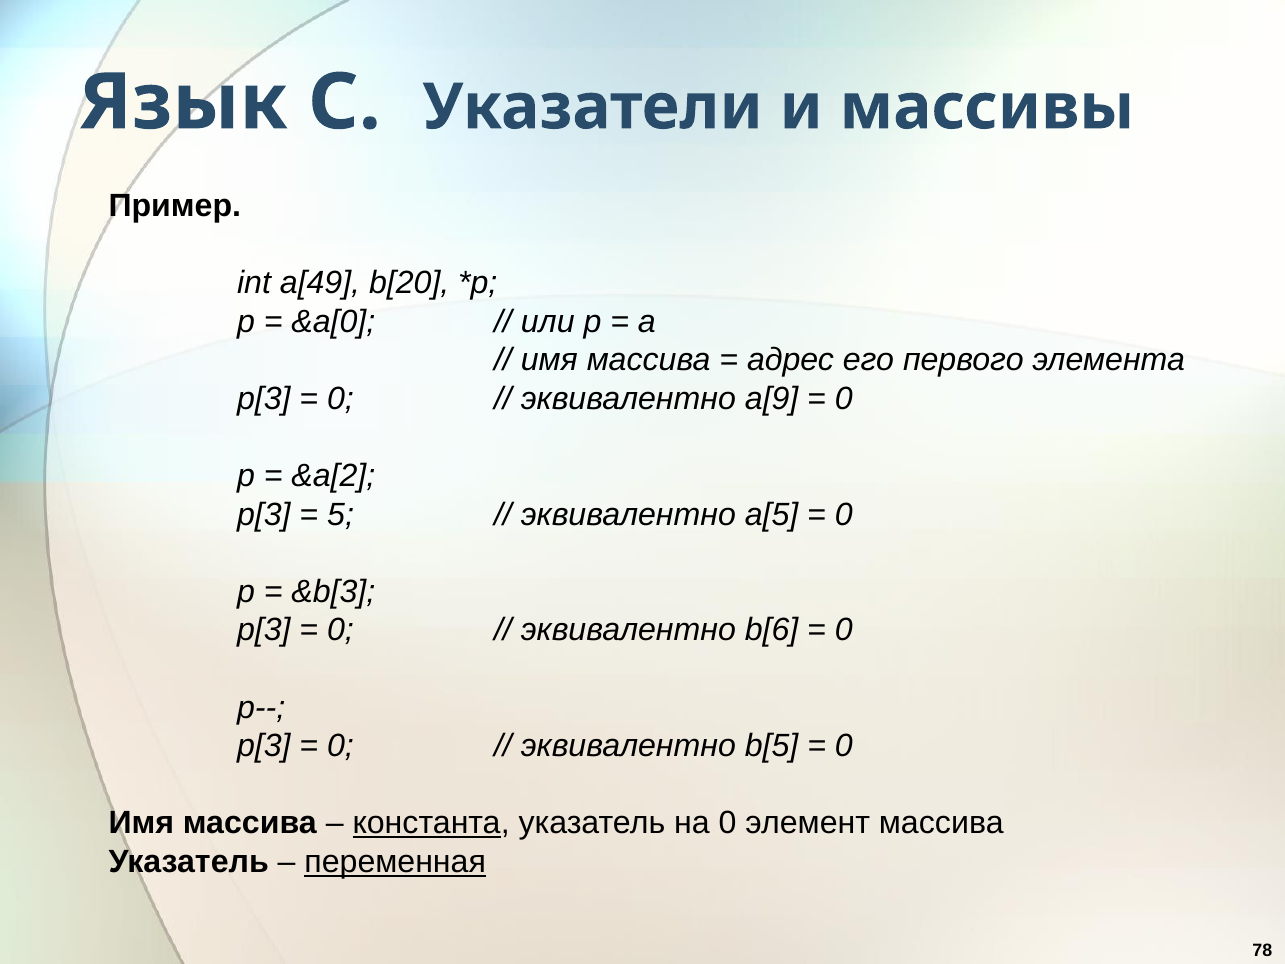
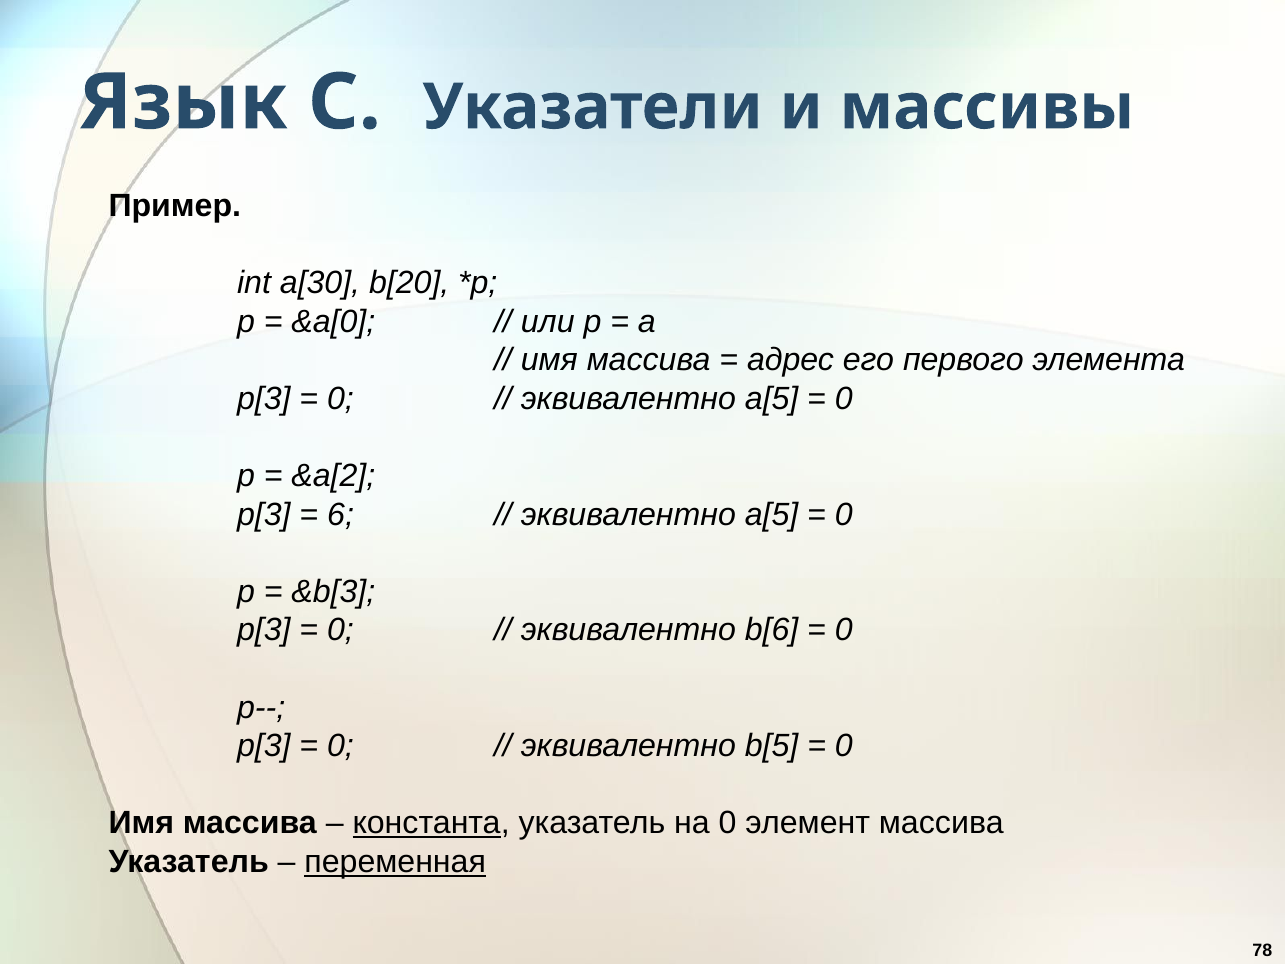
a[49: a[49 -> a[30
a[9 at (772, 399): a[9 -> a[5
5: 5 -> 6
